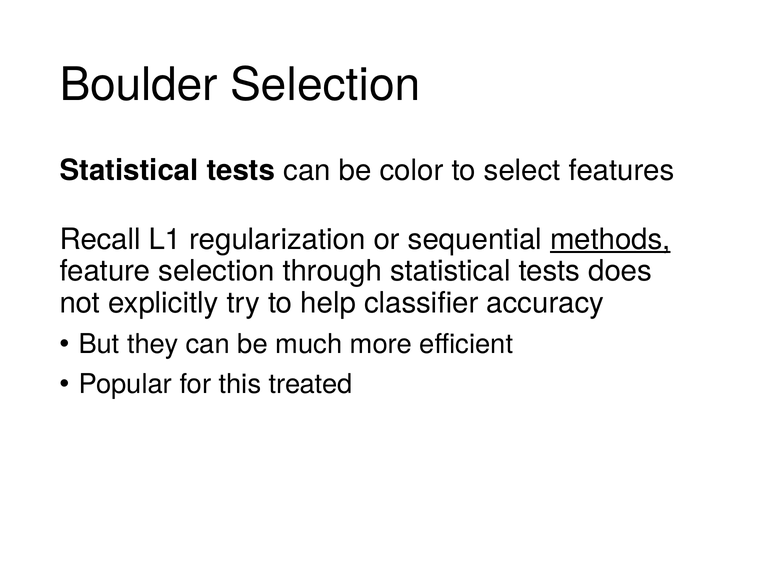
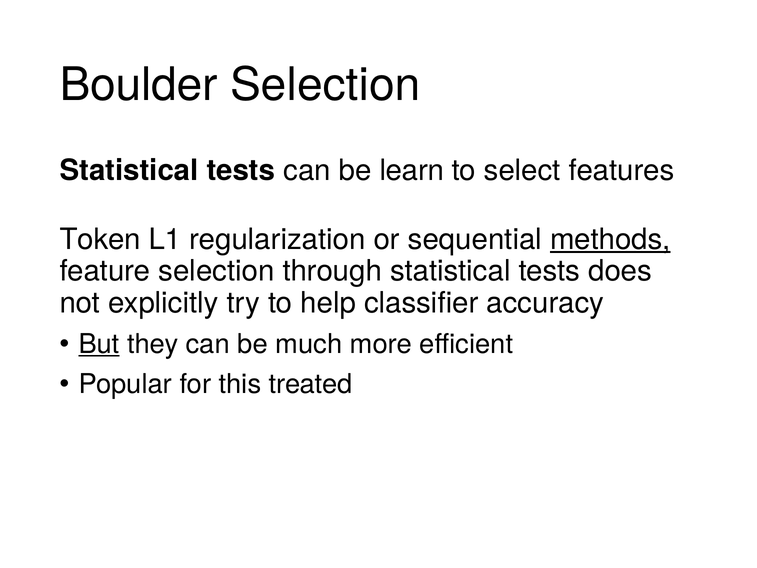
color: color -> learn
Recall: Recall -> Token
But underline: none -> present
